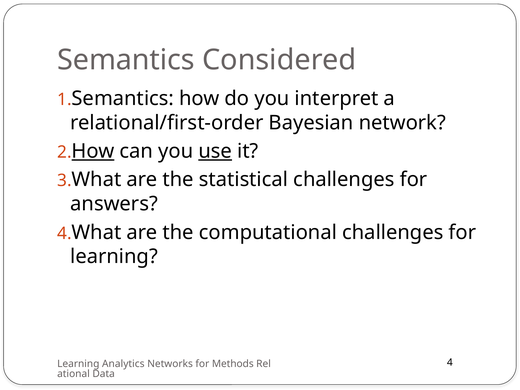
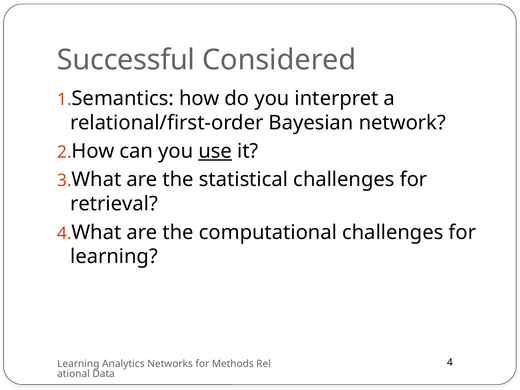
Semantics at (126, 60): Semantics -> Successful
How at (93, 151) underline: present -> none
answers: answers -> retrieval
